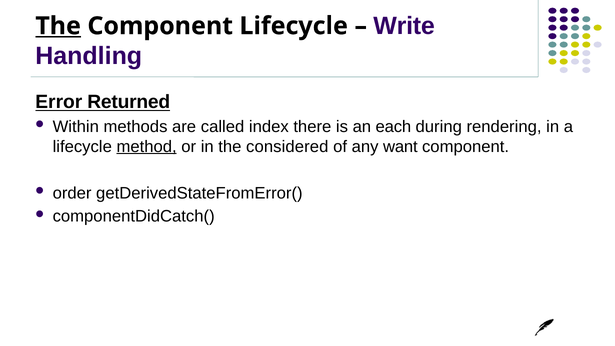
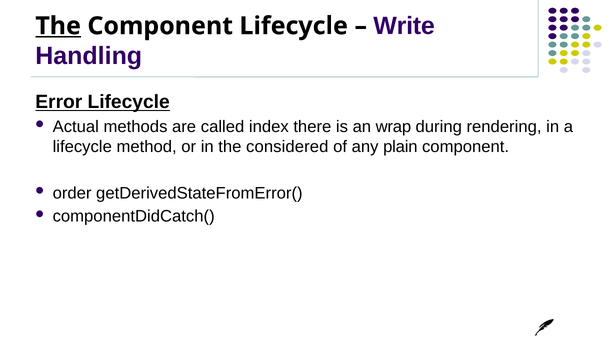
Error Returned: Returned -> Lifecycle
Within: Within -> Actual
each: each -> wrap
method underline: present -> none
want: want -> plain
